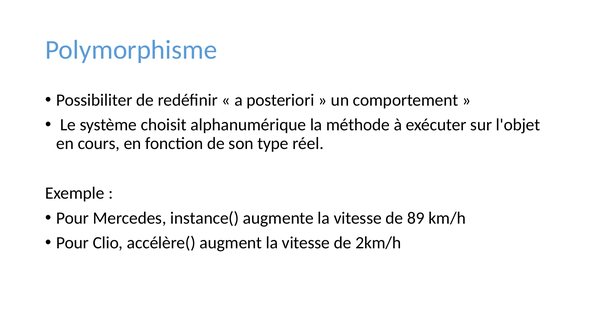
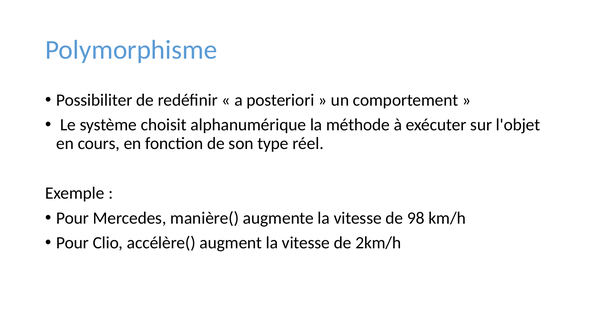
instance(: instance( -> manière(
89: 89 -> 98
